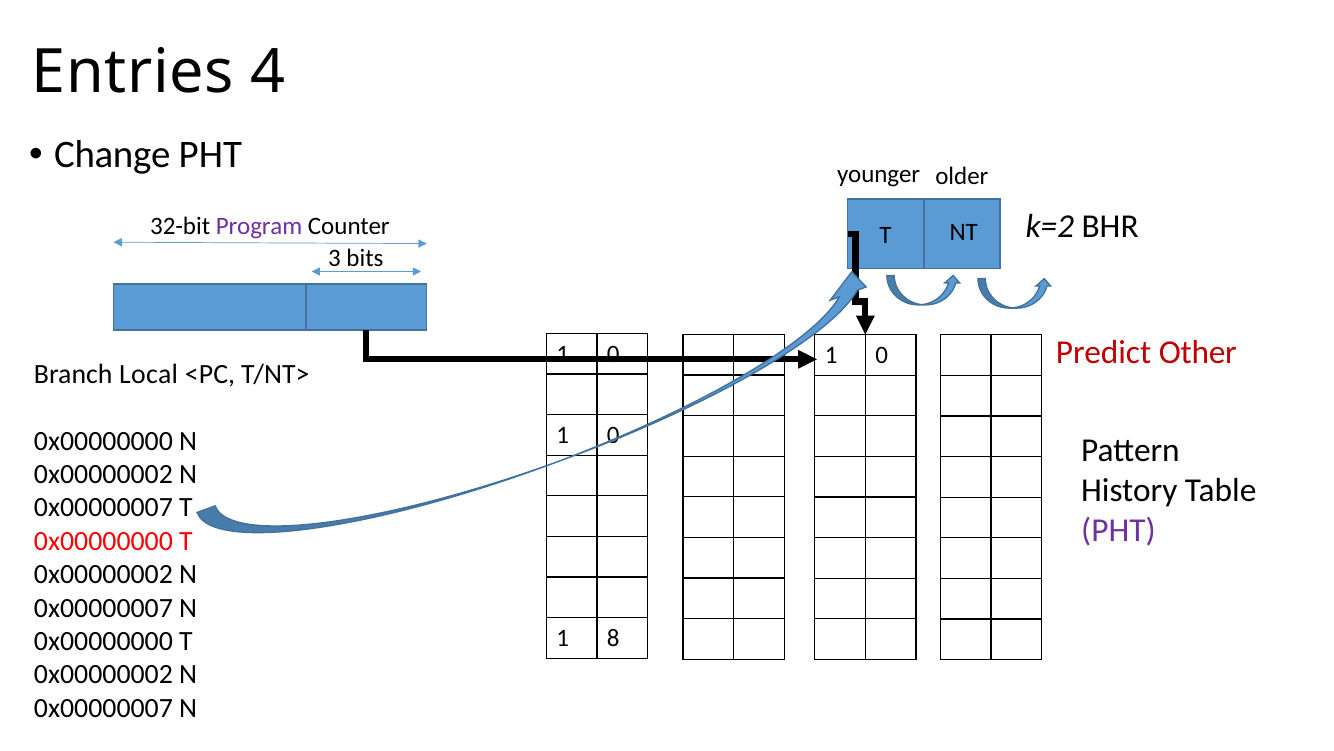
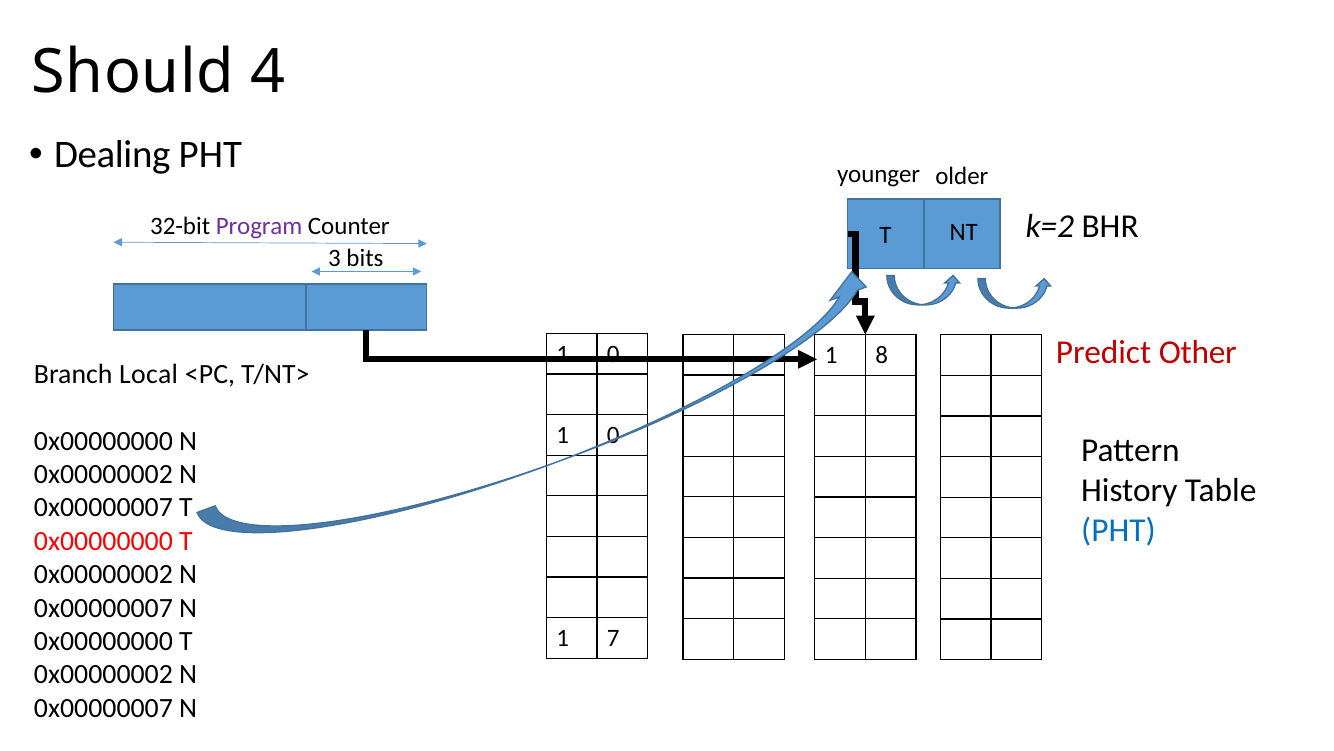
Entries: Entries -> Should
Change: Change -> Dealing
0 at (882, 355): 0 -> 8
PHT at (1118, 531) colour: purple -> blue
8: 8 -> 7
